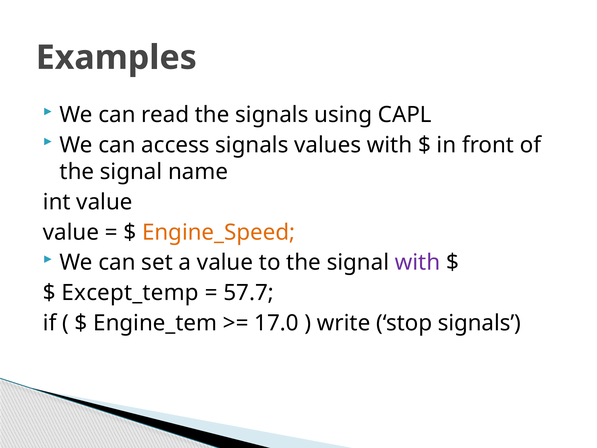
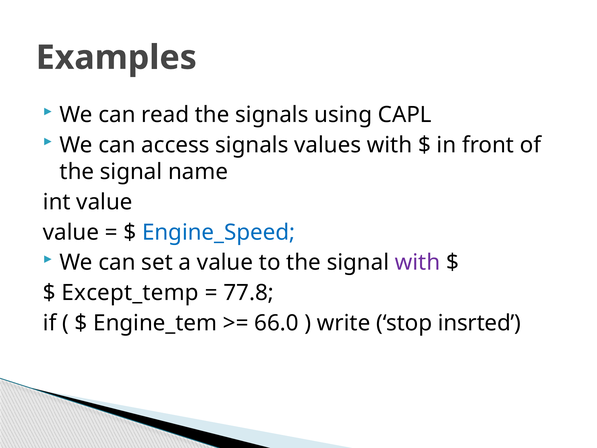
Engine_Speed colour: orange -> blue
57.7: 57.7 -> 77.8
17.0: 17.0 -> 66.0
stop signals: signals -> insrted
